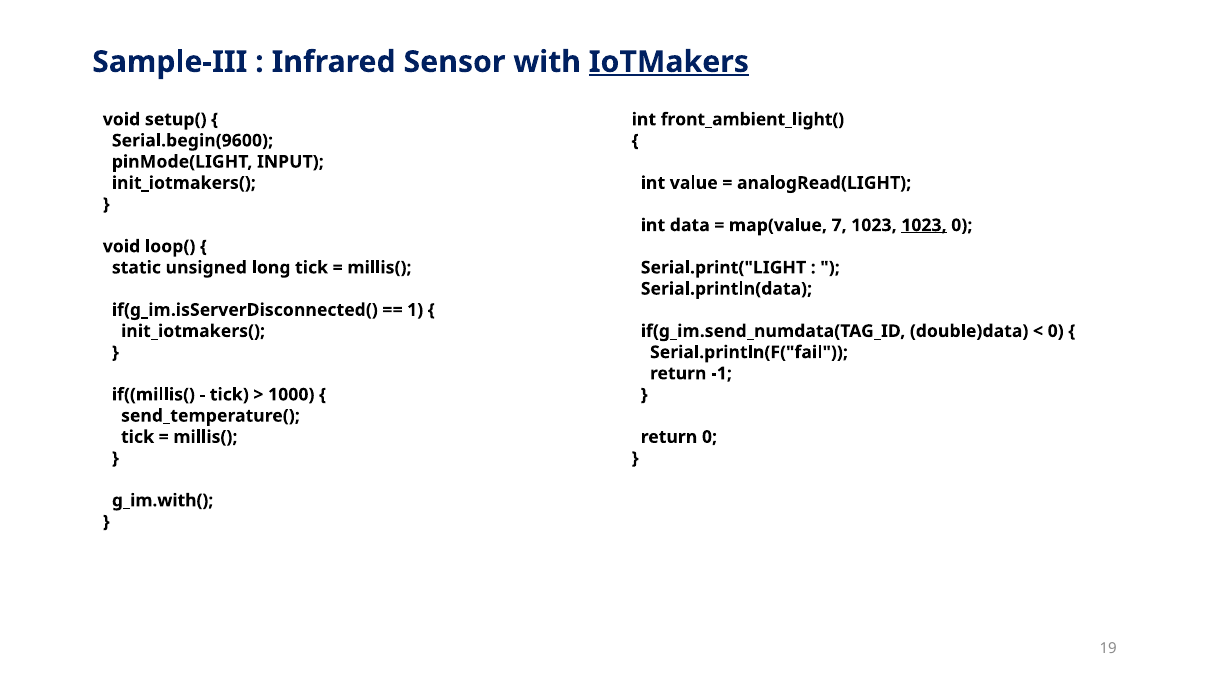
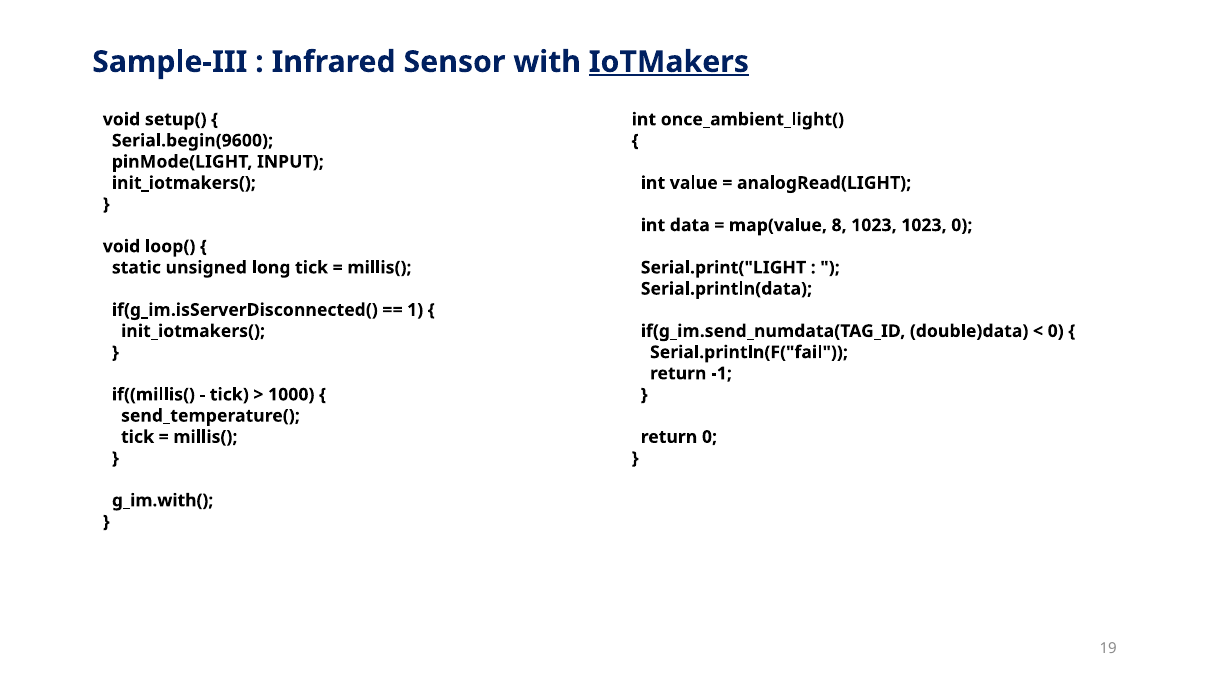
front_ambient_light(: front_ambient_light( -> once_ambient_light(
7: 7 -> 8
1023 at (924, 225) underline: present -> none
